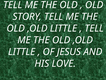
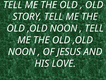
LITTLE at (63, 28): LITTLE -> NOON
LITTLE at (22, 52): LITTLE -> NOON
